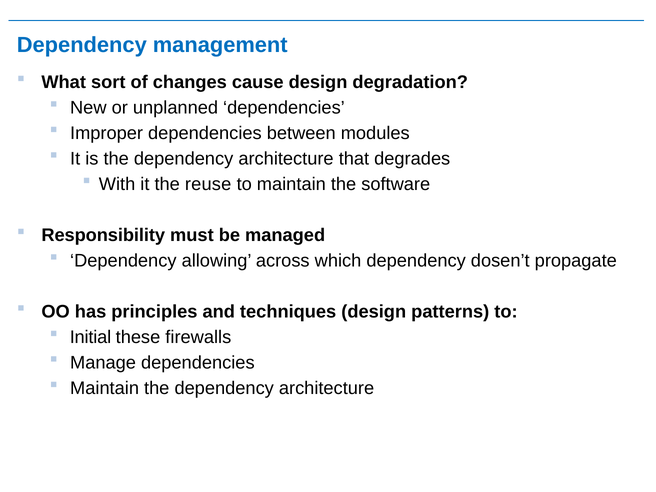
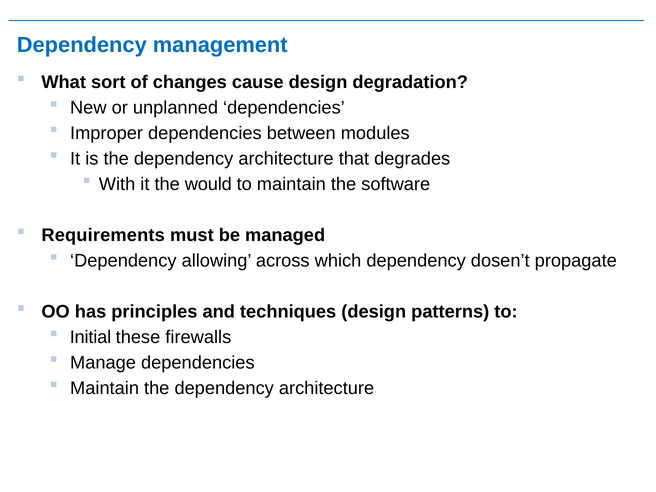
reuse: reuse -> would
Responsibility: Responsibility -> Requirements
